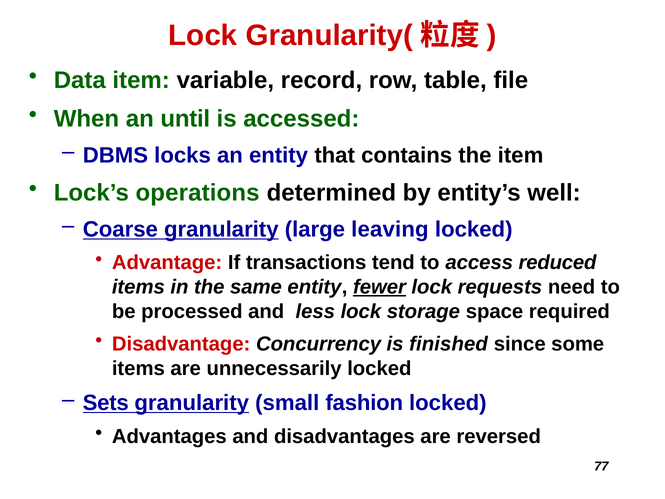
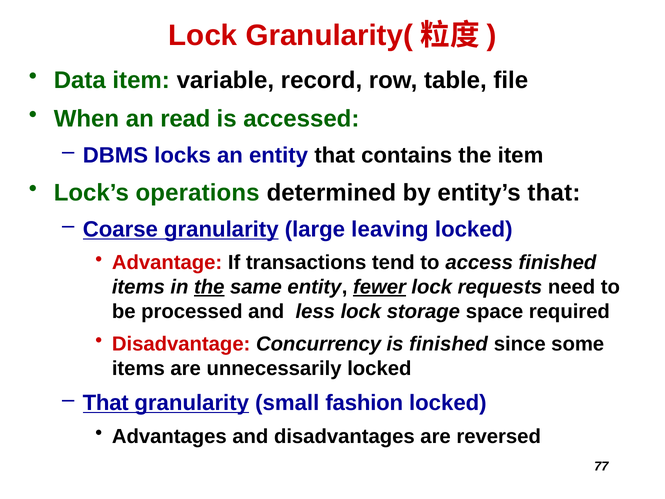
until: until -> read
entity’s well: well -> that
access reduced: reduced -> finished
the at (209, 287) underline: none -> present
Sets at (106, 403): Sets -> That
